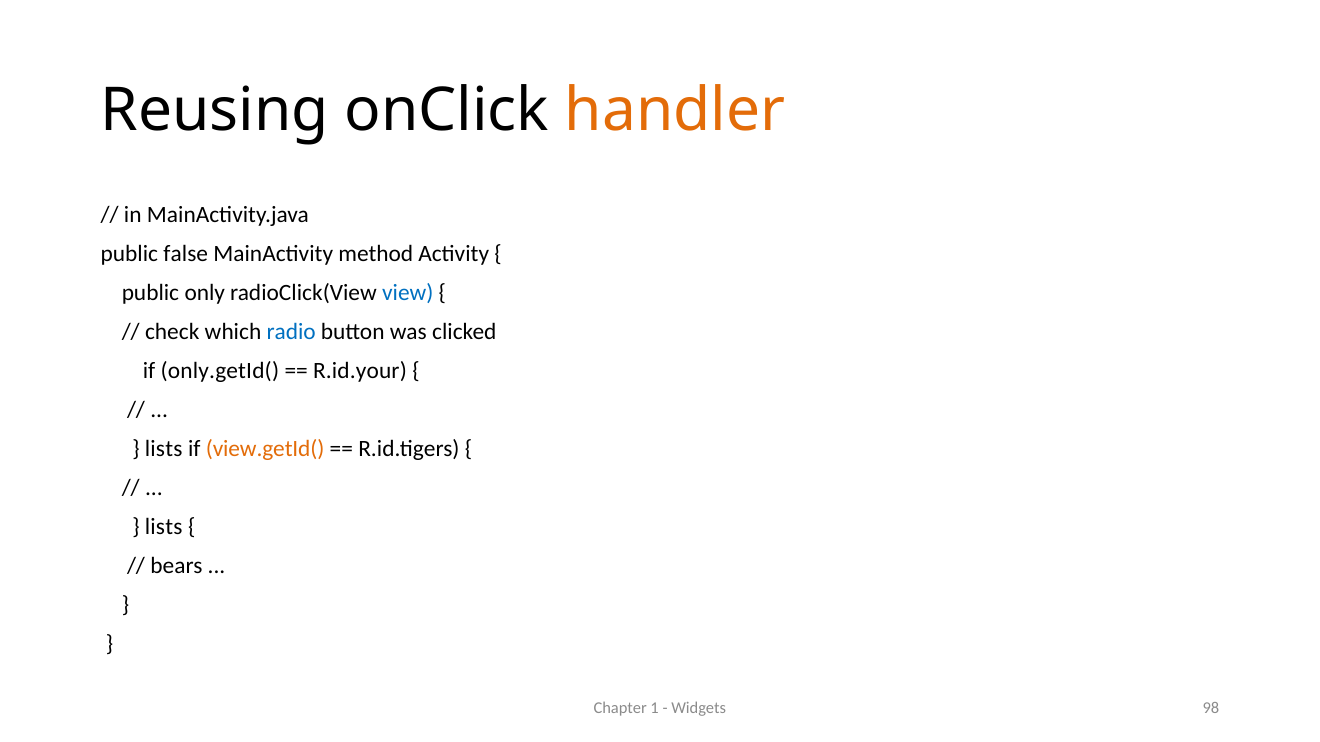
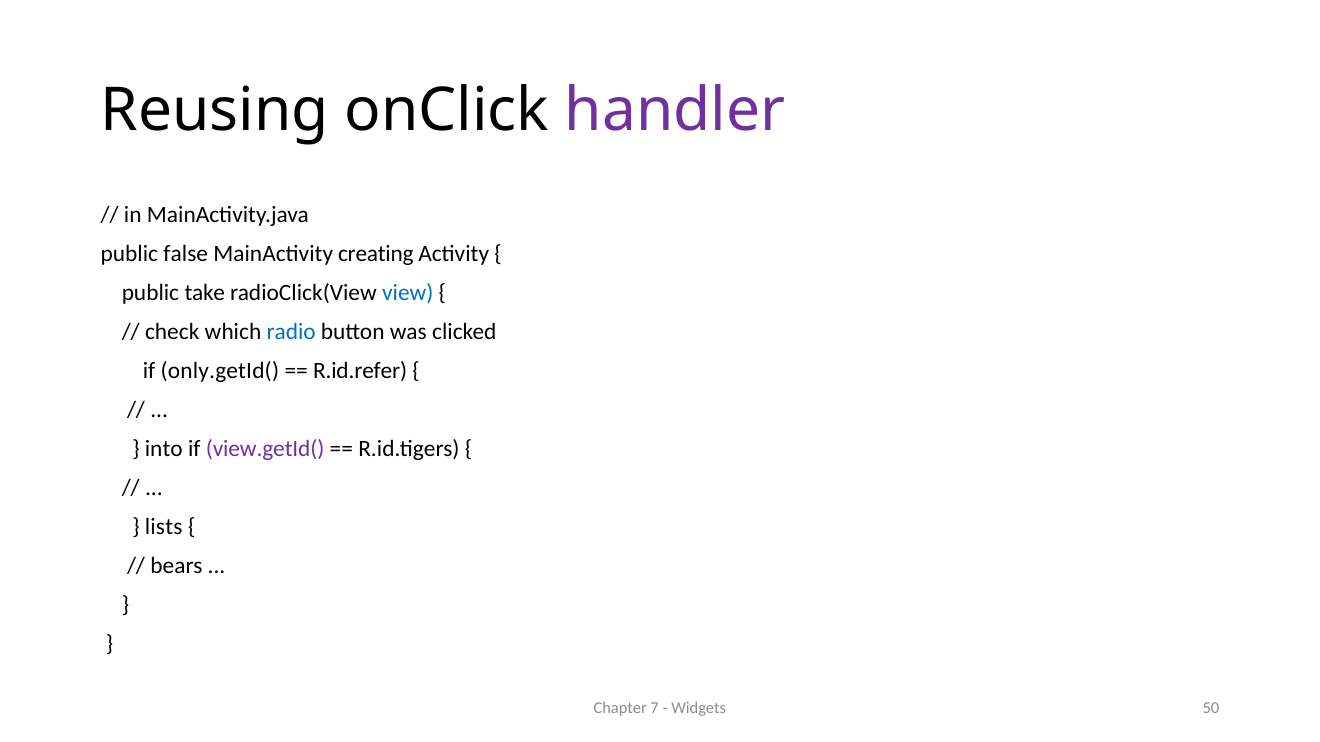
handler colour: orange -> purple
method: method -> creating
only: only -> take
R.id.your: R.id.your -> R.id.refer
lists at (164, 449): lists -> into
view.getId( colour: orange -> purple
1: 1 -> 7
98: 98 -> 50
